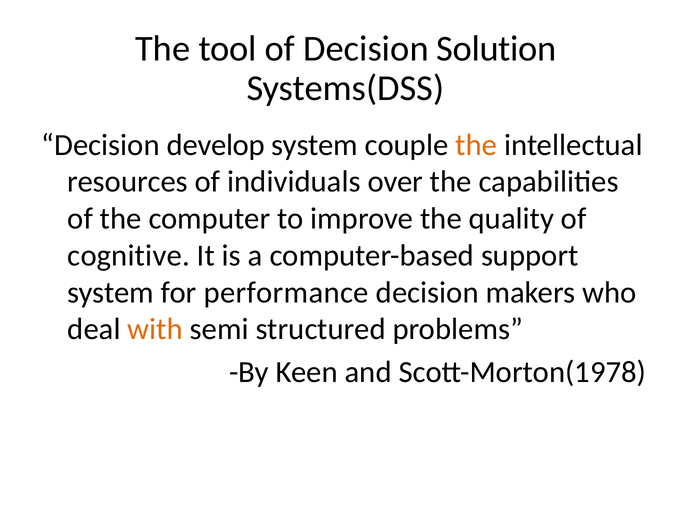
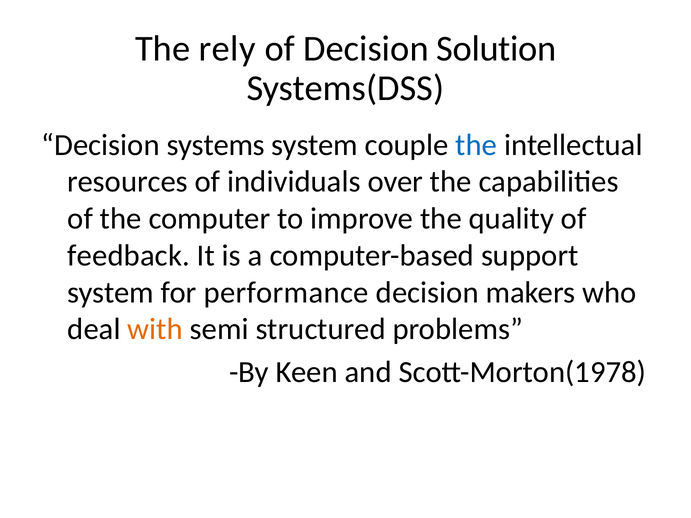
tool: tool -> rely
develop: develop -> systems
the at (476, 145) colour: orange -> blue
cognitive: cognitive -> feedback
